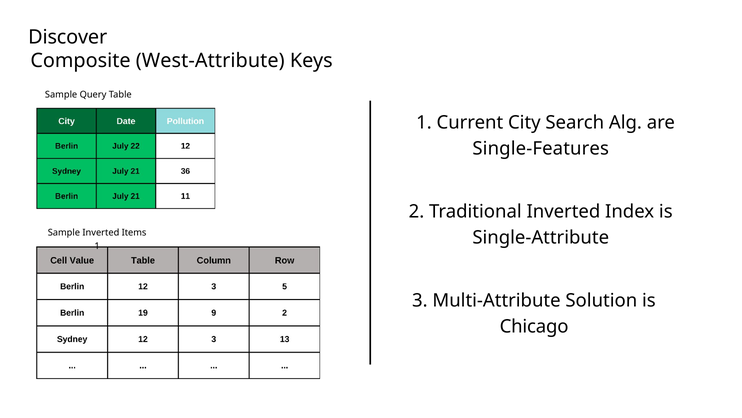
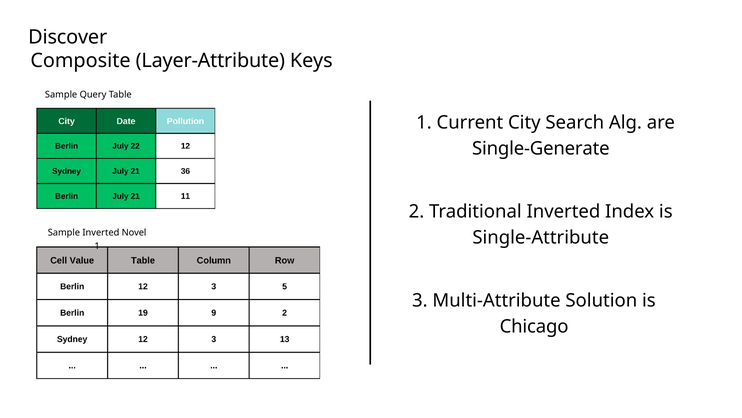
West-Attribute: West-Attribute -> Layer-Attribute
Single-Features: Single-Features -> Single-Generate
Items: Items -> Novel
